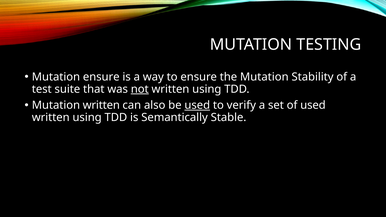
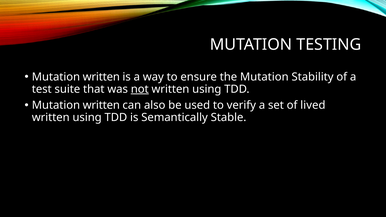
ensure at (101, 77): ensure -> written
used at (197, 105) underline: present -> none
of used: used -> lived
